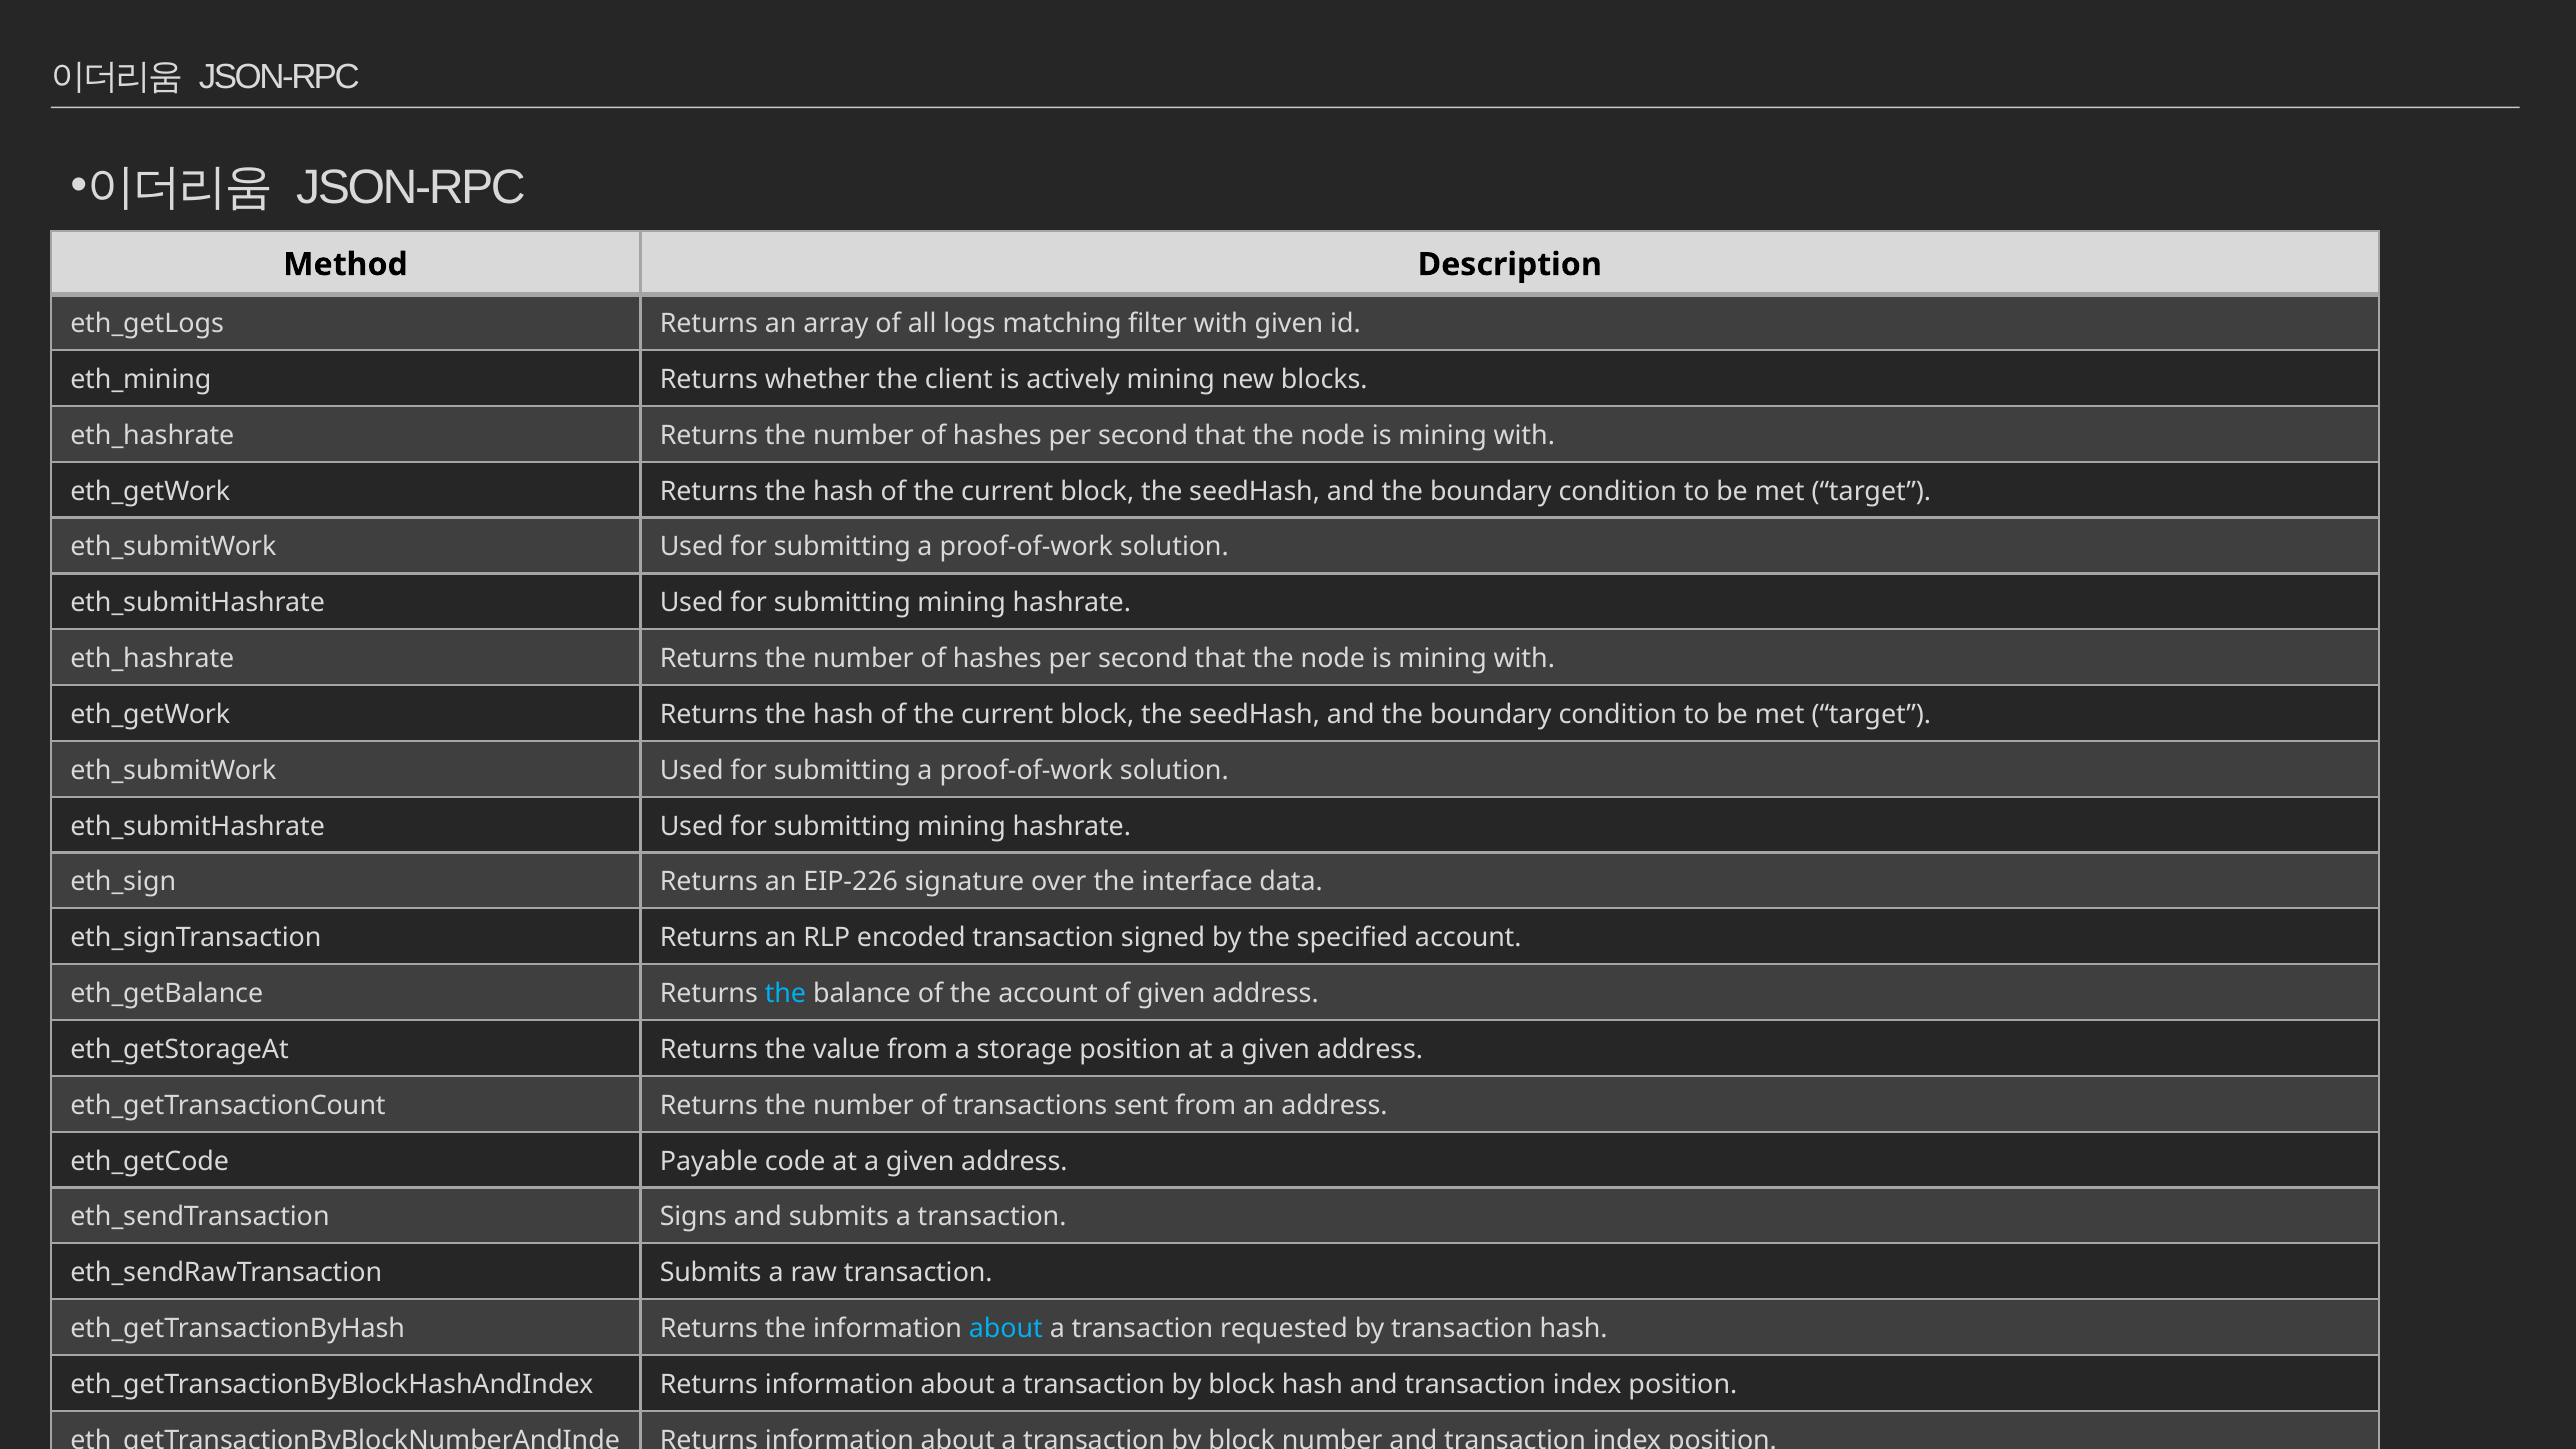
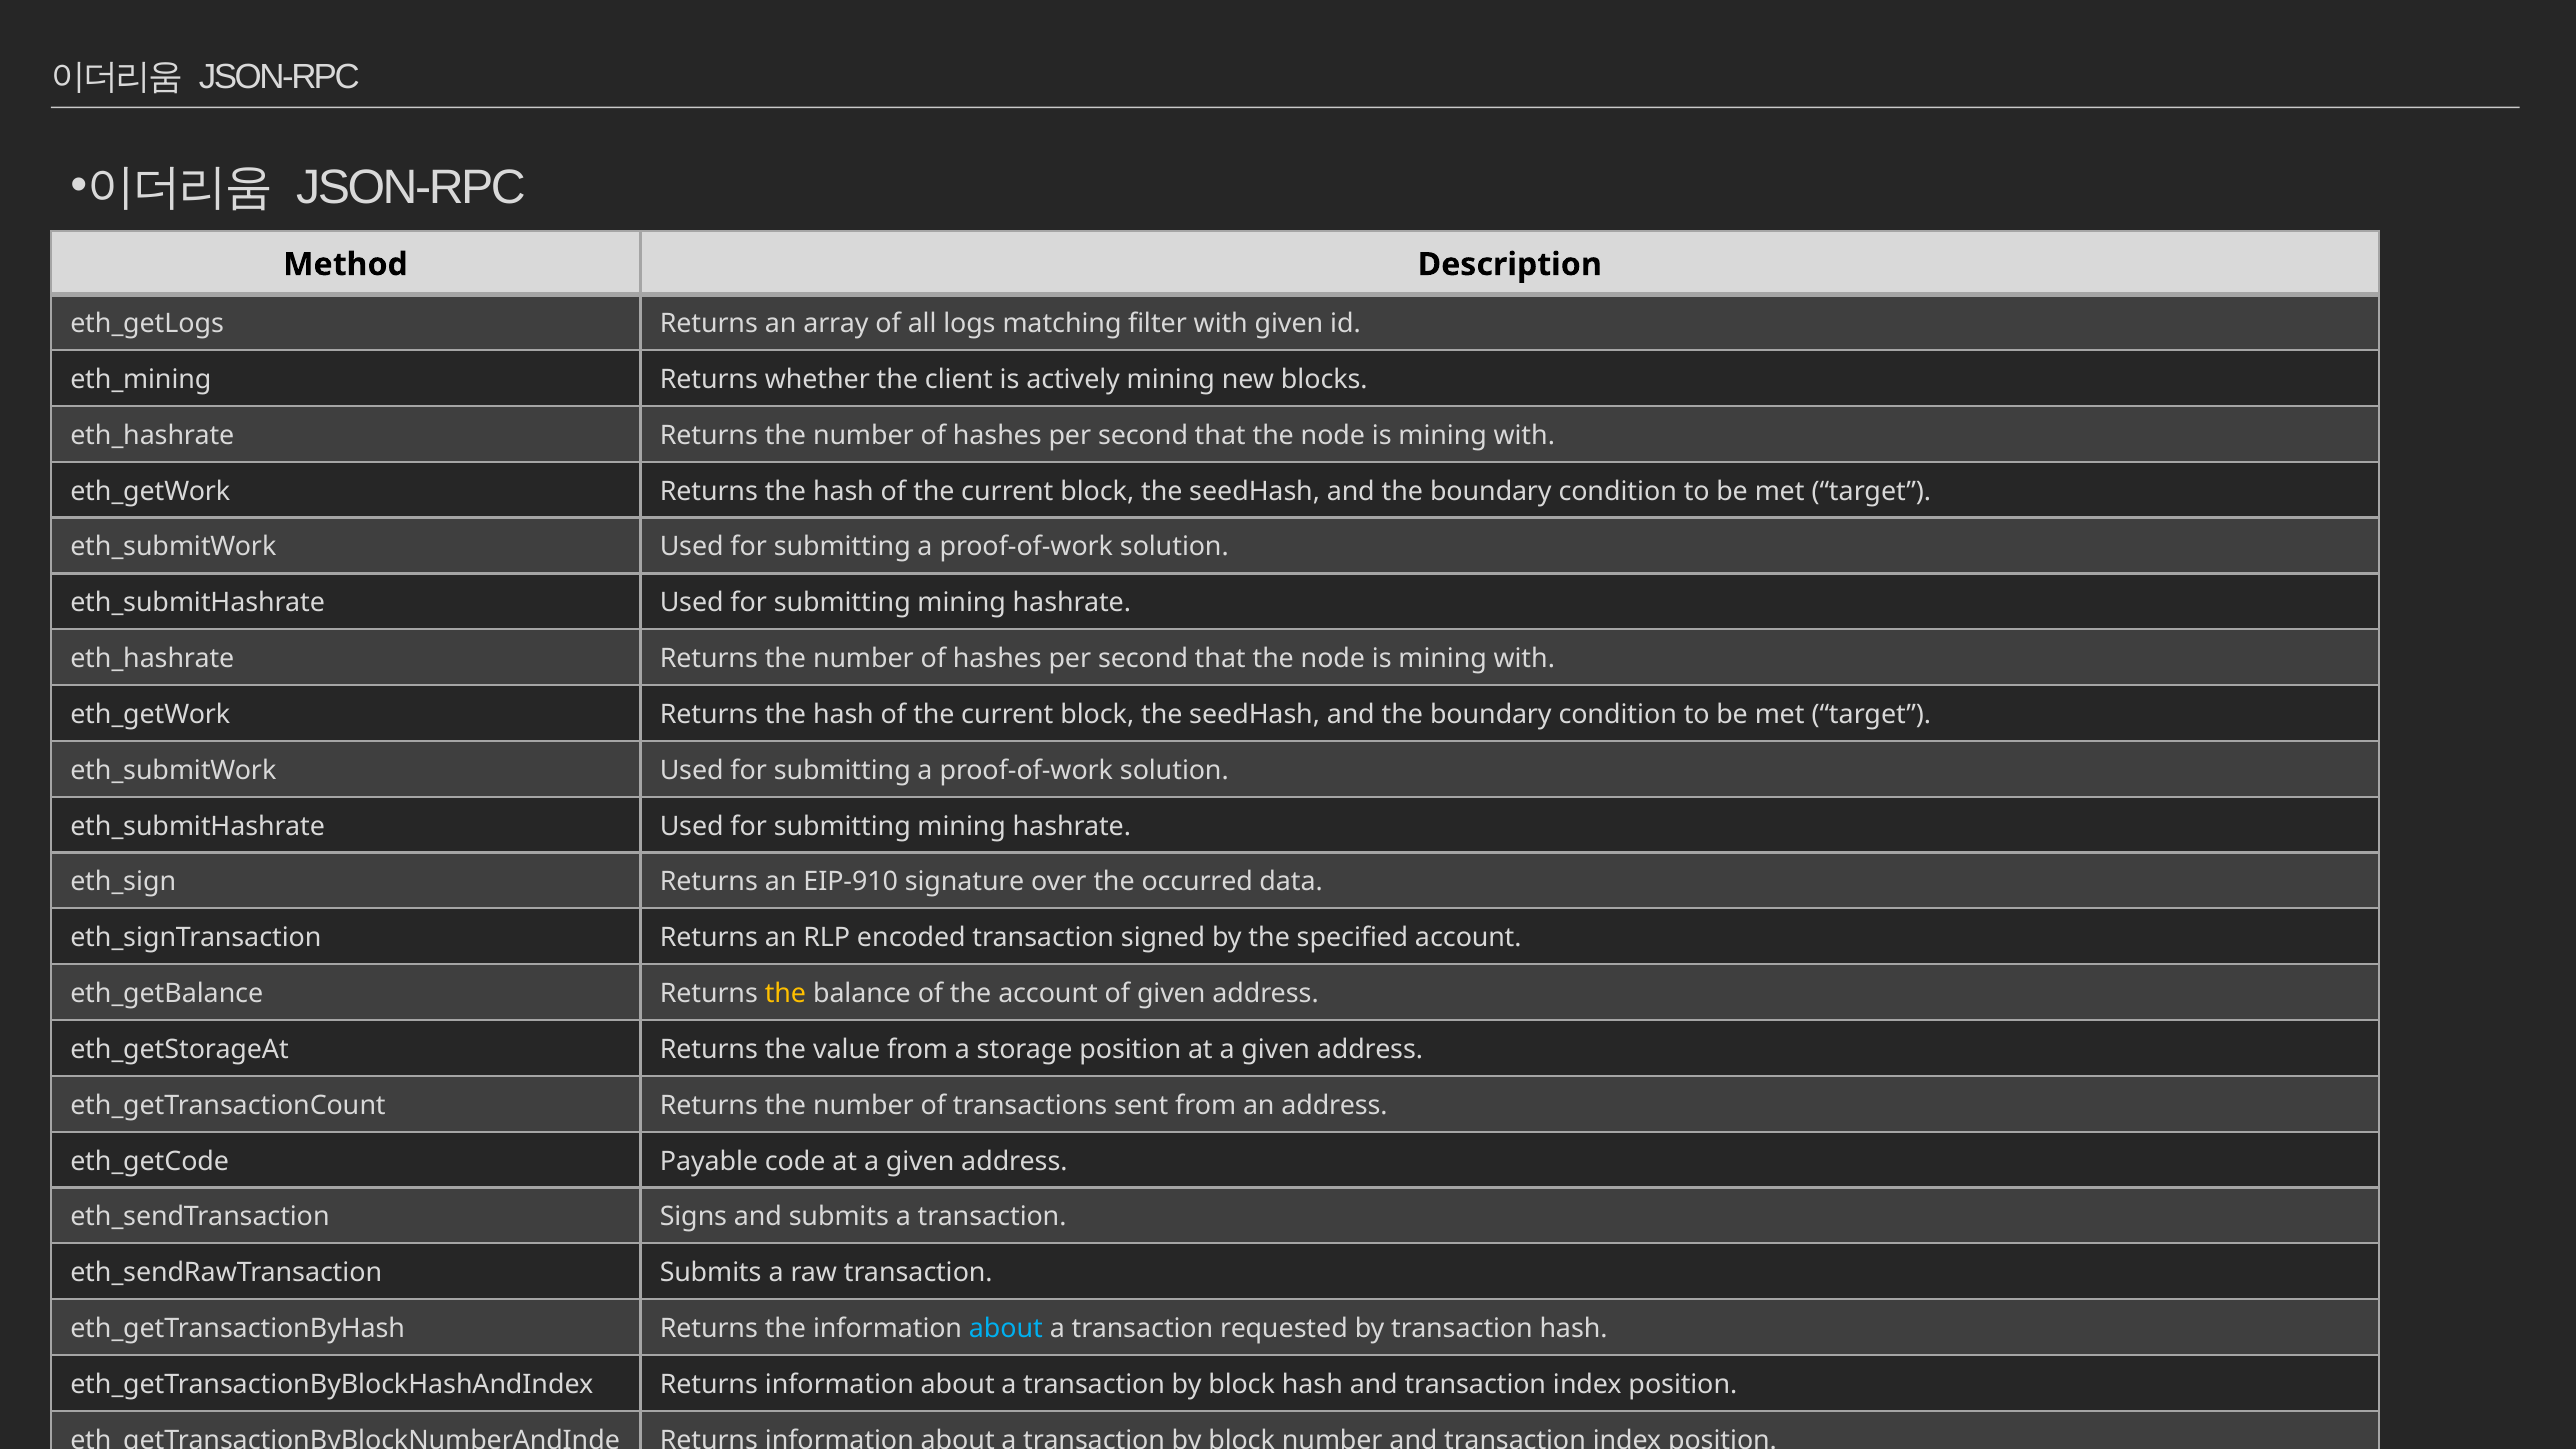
EIP-226: EIP-226 -> EIP-910
interface: interface -> occurred
the at (785, 994) colour: light blue -> yellow
